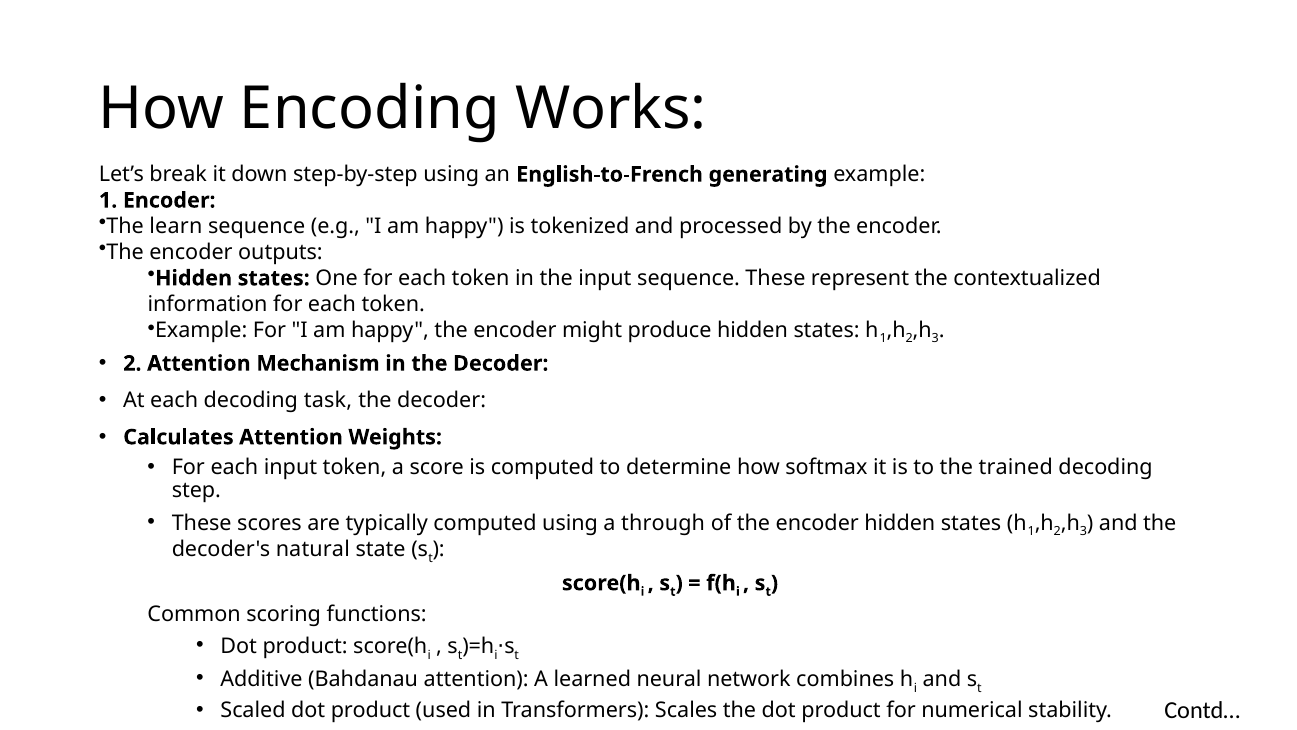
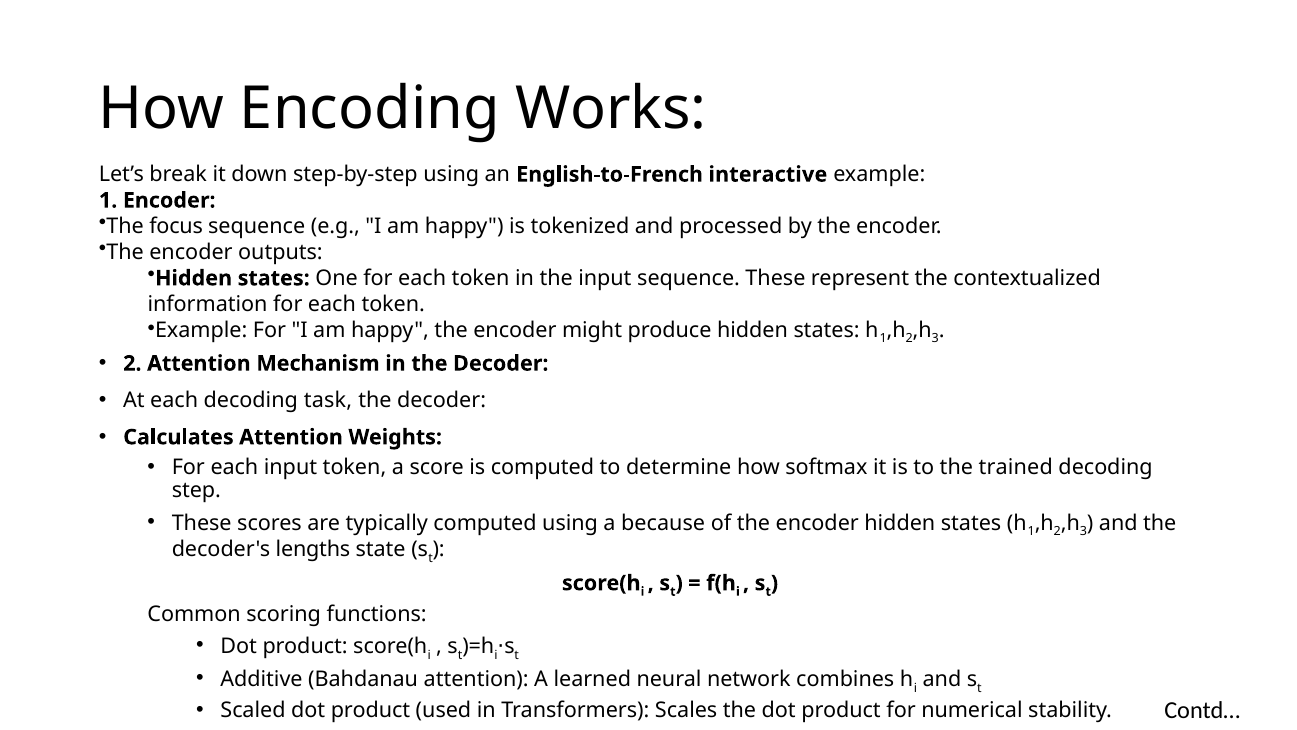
generating: generating -> interactive
learn: learn -> focus
through: through -> because
natural: natural -> lengths
